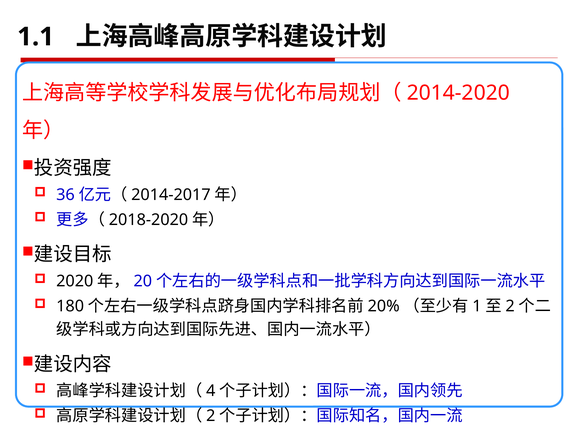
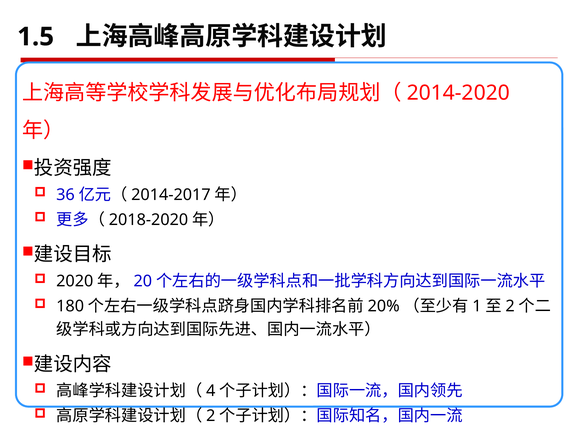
1.1: 1.1 -> 1.5
